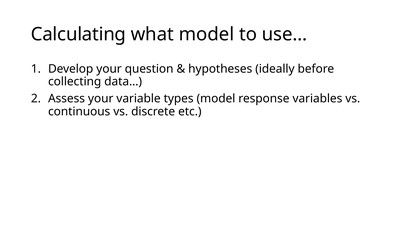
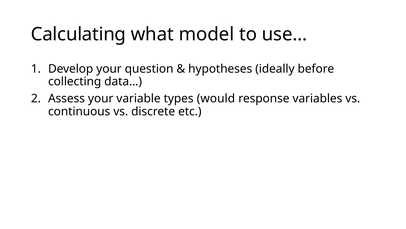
types model: model -> would
